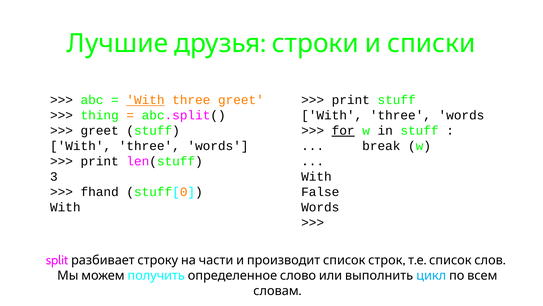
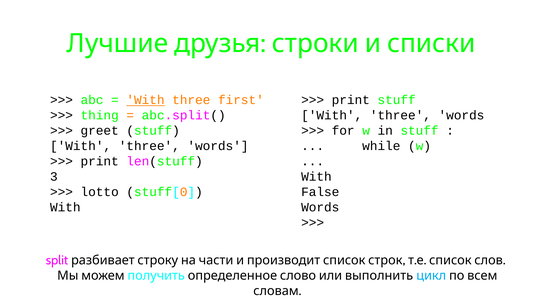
three greet: greet -> first
for underline: present -> none
break: break -> while
fhand: fhand -> lotto
